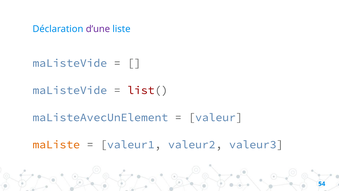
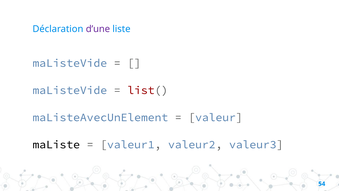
maListe colour: orange -> black
